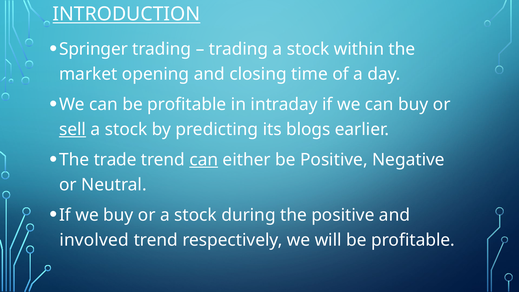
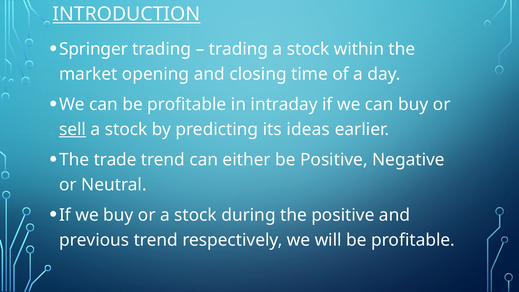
blogs: blogs -> ideas
can at (204, 160) underline: present -> none
involved: involved -> previous
